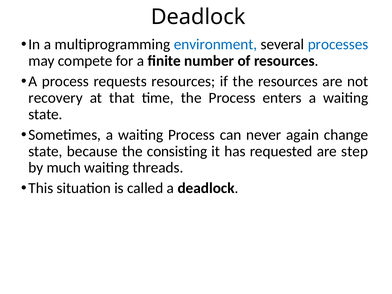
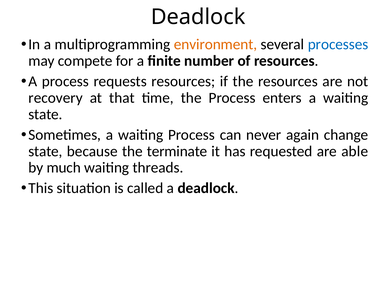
environment colour: blue -> orange
consisting: consisting -> terminate
step: step -> able
